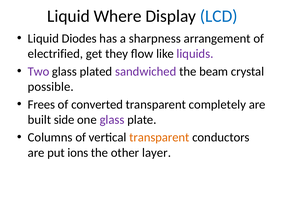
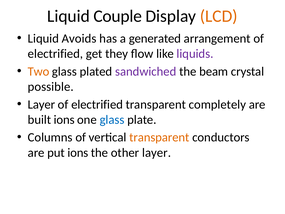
Where: Where -> Couple
LCD colour: blue -> orange
Diodes: Diodes -> Avoids
sharpness: sharpness -> generated
Two colour: purple -> orange
Frees at (41, 104): Frees -> Layer
converted at (97, 104): converted -> electrified
built side: side -> ions
glass at (112, 120) colour: purple -> blue
